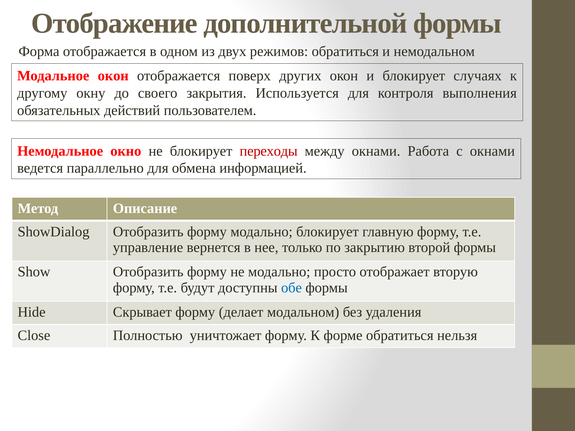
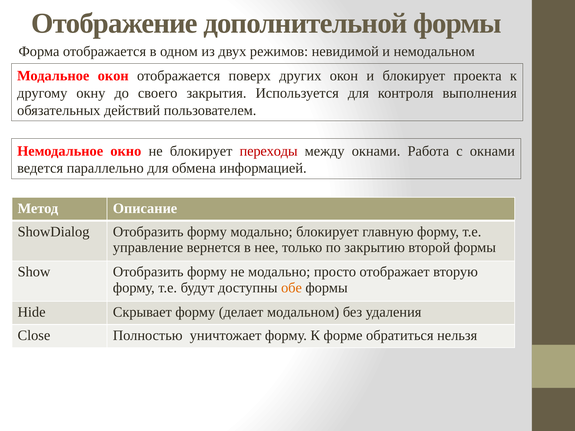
режимов обратиться: обратиться -> невидимой
случаях: случаях -> проекта
обе colour: blue -> orange
